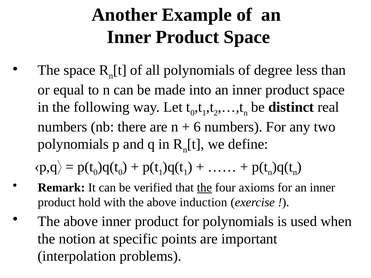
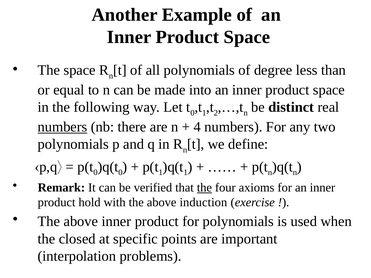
numbers at (62, 127) underline: none -> present
6: 6 -> 4
notion: notion -> closed
